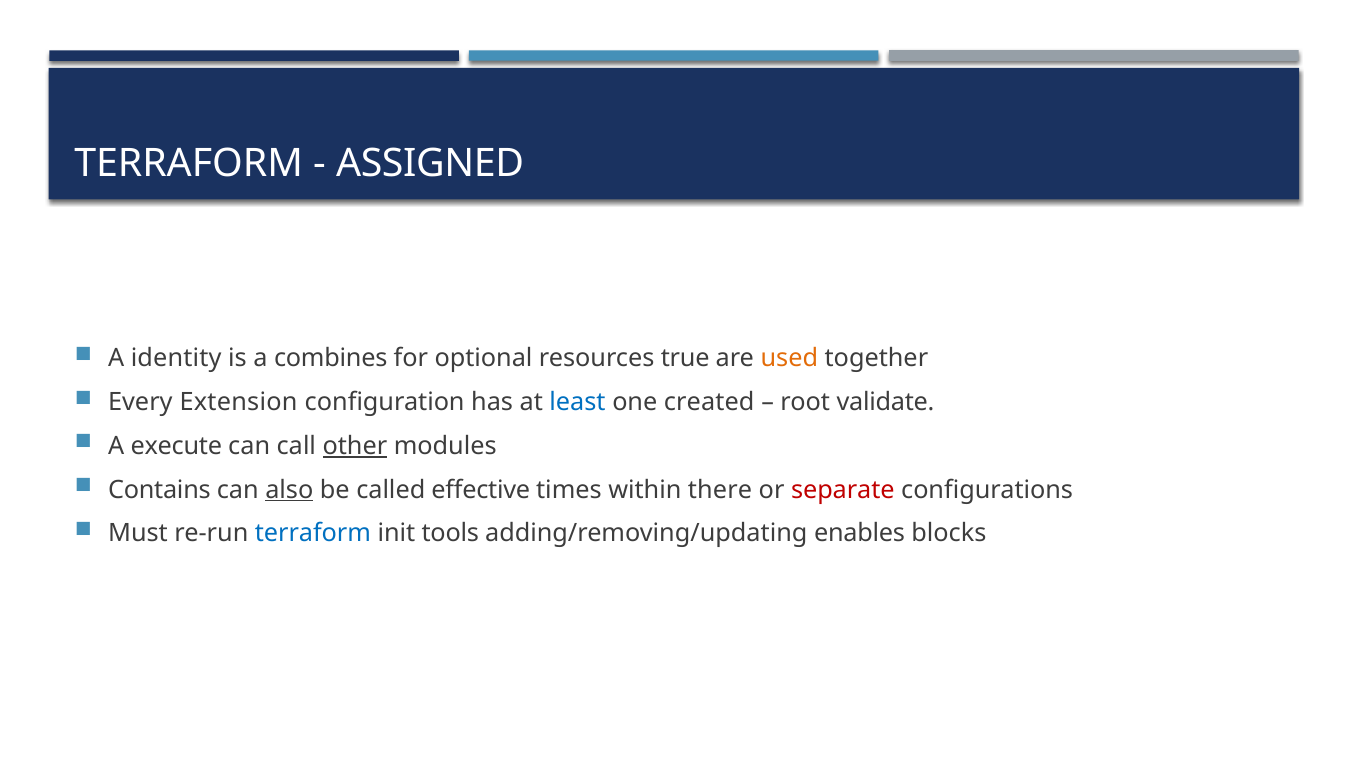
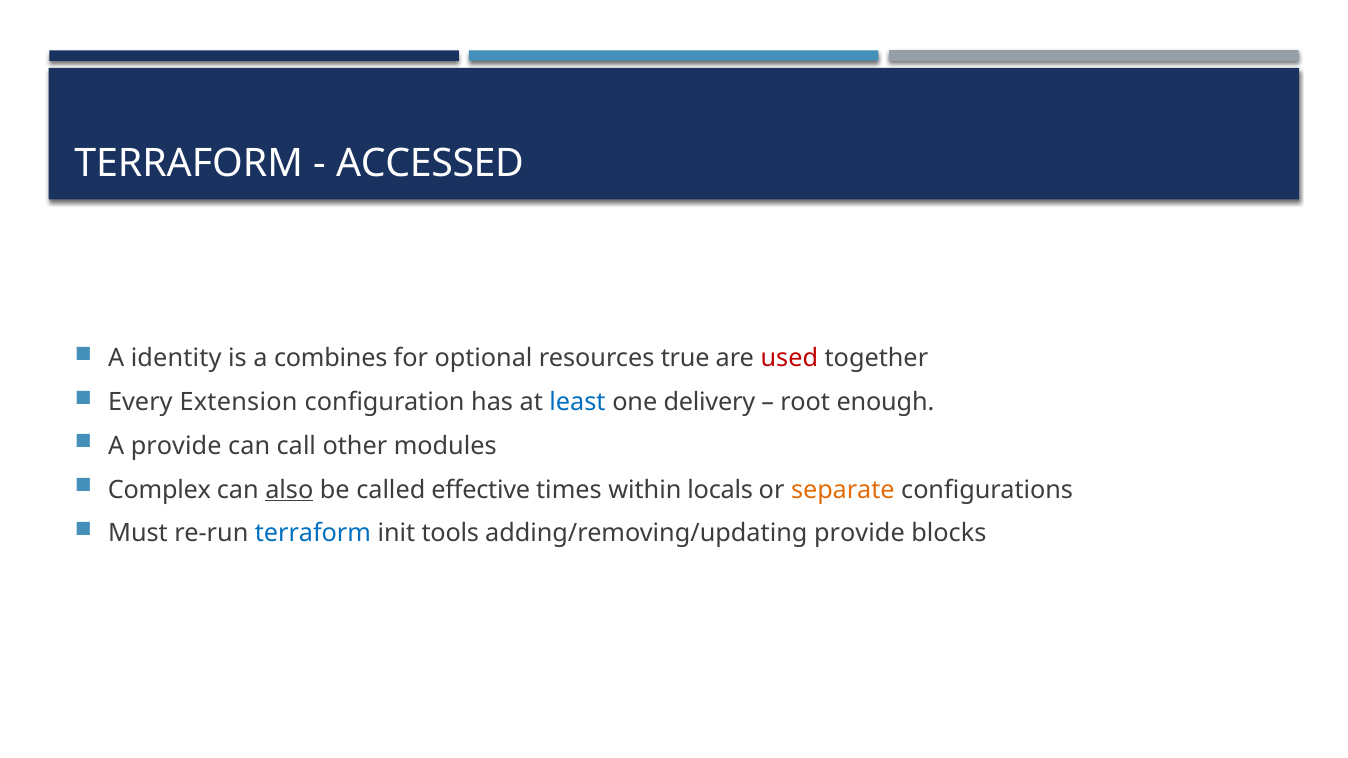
ASSIGNED: ASSIGNED -> ACCESSED
used colour: orange -> red
created: created -> delivery
validate: validate -> enough
A execute: execute -> provide
other underline: present -> none
Contains: Contains -> Complex
there: there -> locals
separate colour: red -> orange
adding/removing/updating enables: enables -> provide
